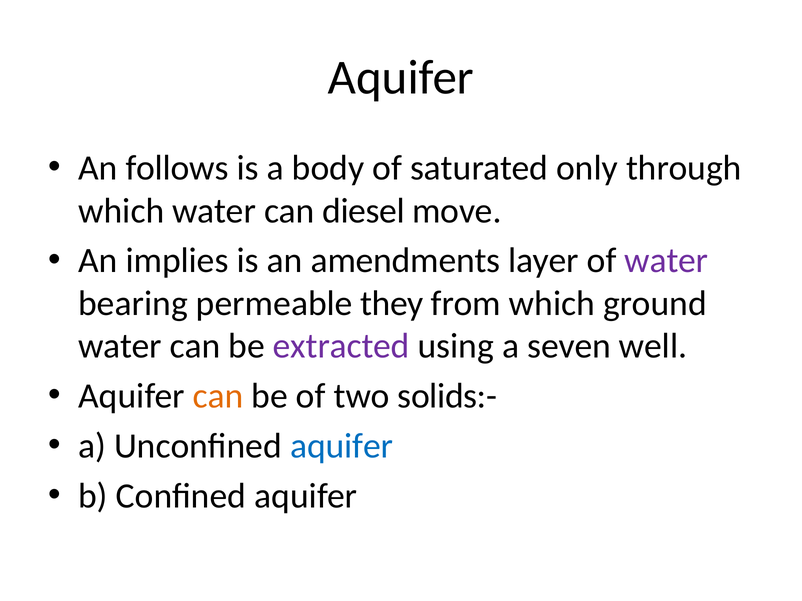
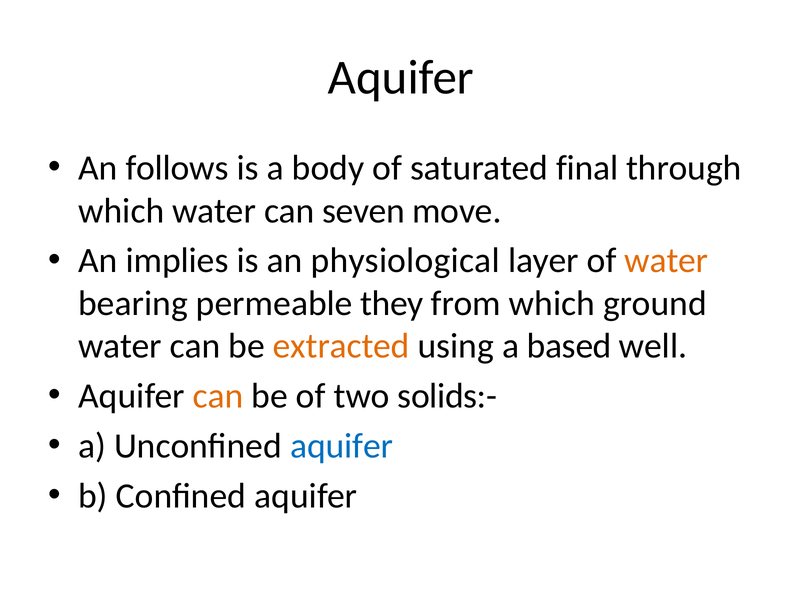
only: only -> final
diesel: diesel -> seven
amendments: amendments -> physiological
water at (666, 261) colour: purple -> orange
extracted colour: purple -> orange
seven: seven -> based
